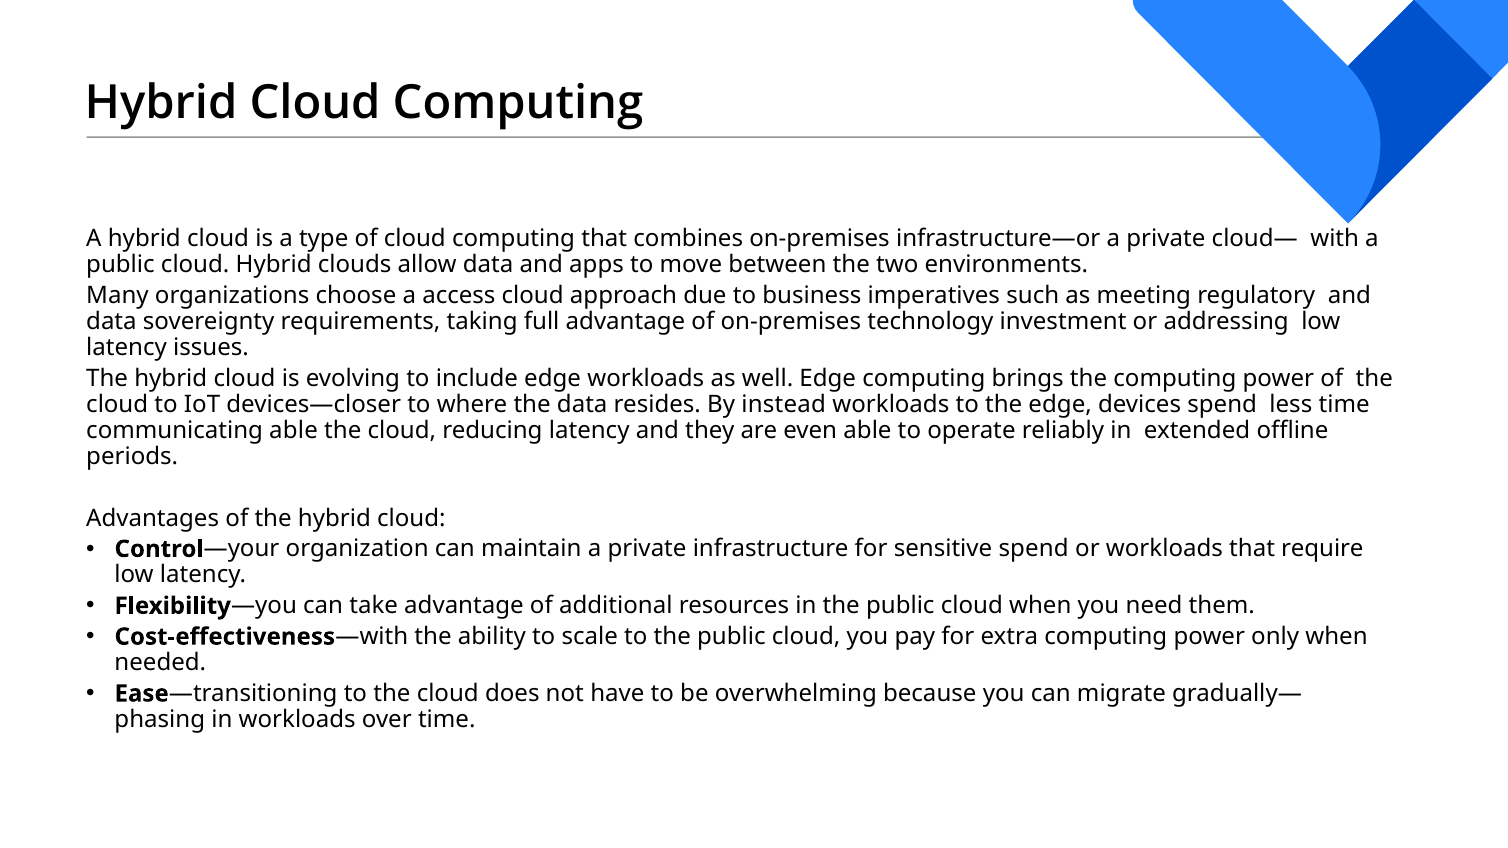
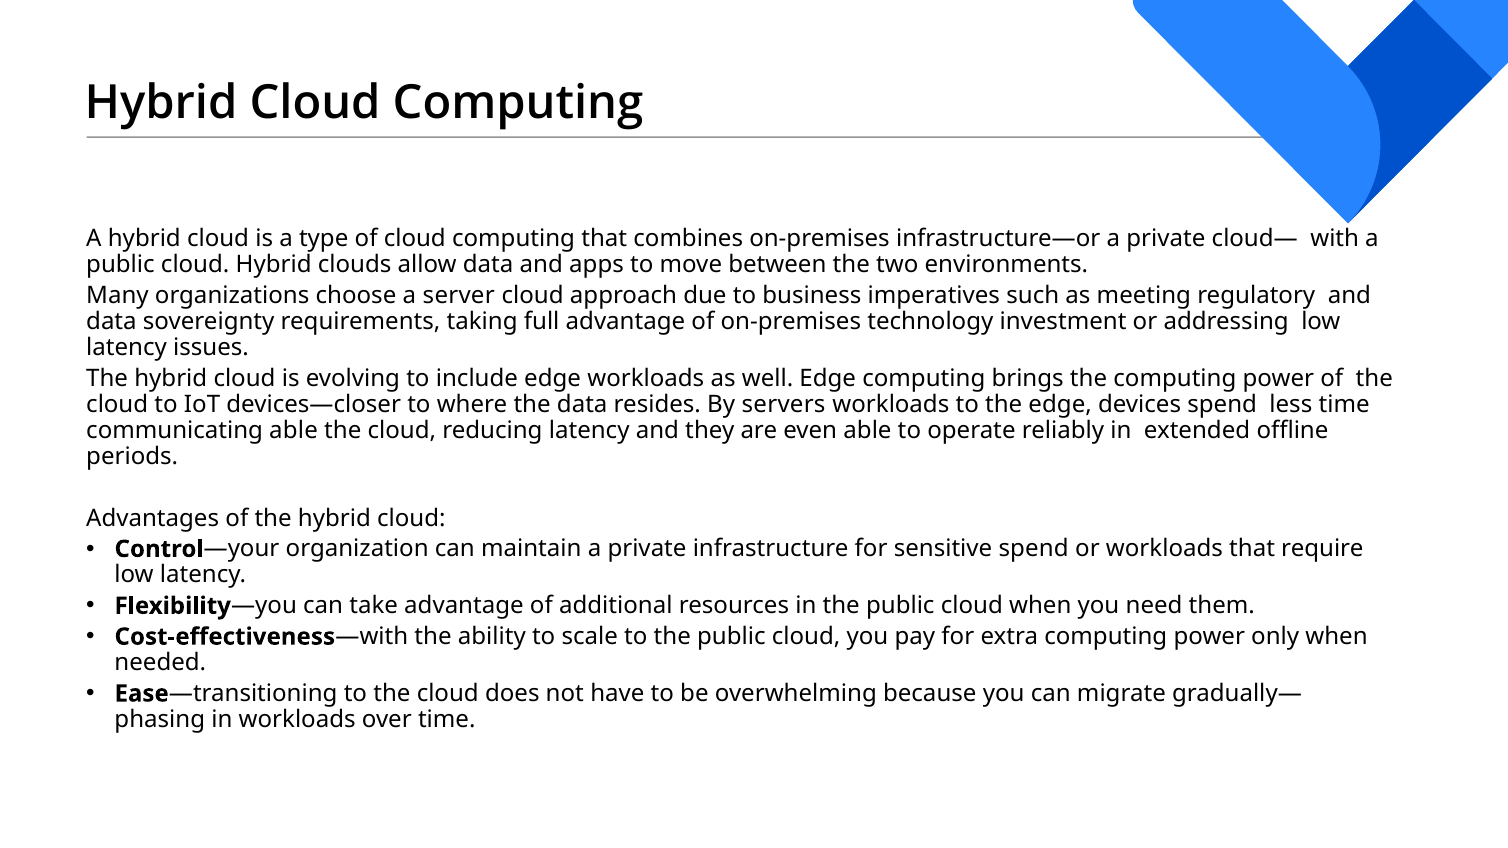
access: access -> server
instead: instead -> servers
